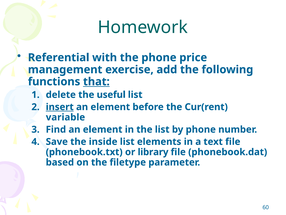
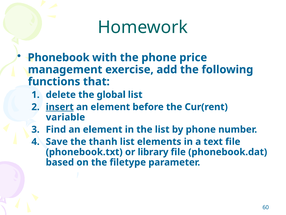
Referential: Referential -> Phonebook
that underline: present -> none
useful: useful -> global
inside: inside -> thanh
